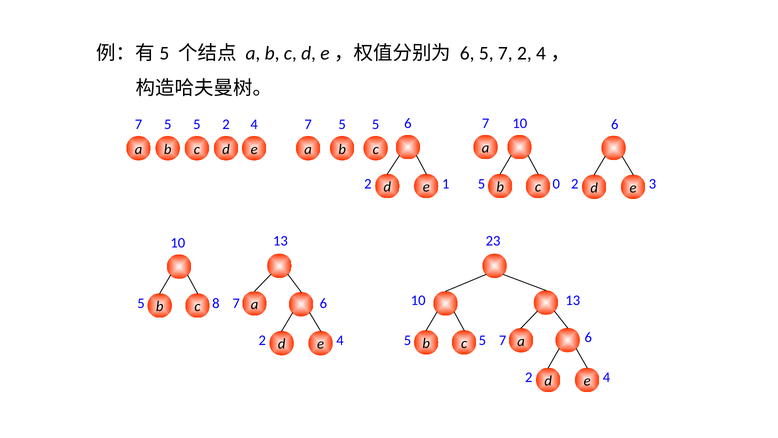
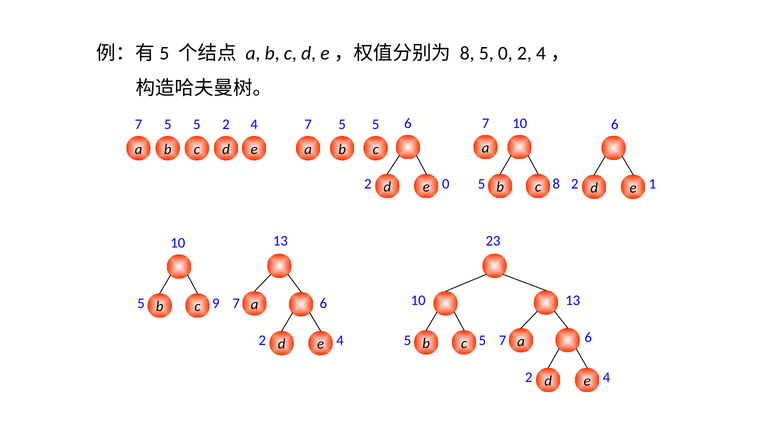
6 at (467, 53): 6 -> 8
5 7: 7 -> 0
2 1: 1 -> 0
c 0: 0 -> 8
3: 3 -> 1
8: 8 -> 9
